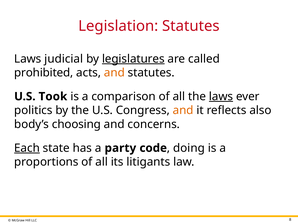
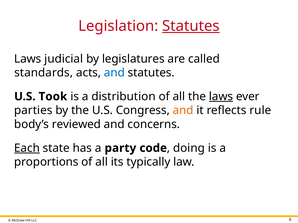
Statutes at (191, 26) underline: none -> present
legislatures underline: present -> none
prohibited: prohibited -> standards
and at (114, 73) colour: orange -> blue
comparison: comparison -> distribution
politics: politics -> parties
also: also -> rule
choosing: choosing -> reviewed
litigants: litigants -> typically
